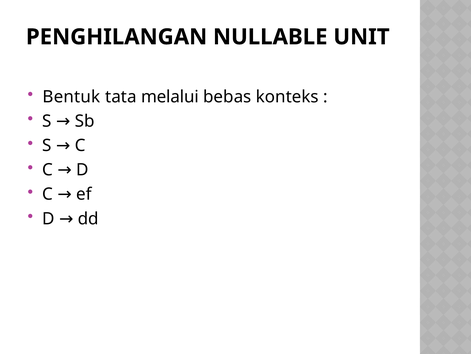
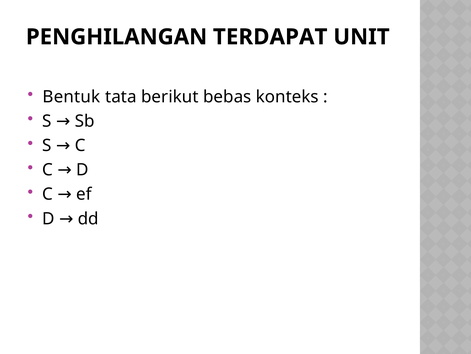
NULLABLE: NULLABLE -> TERDAPAT
melalui: melalui -> berikut
